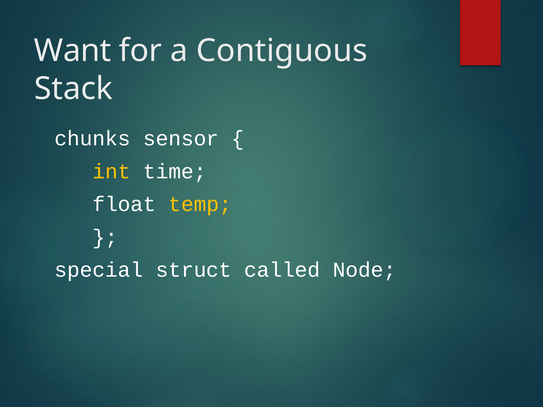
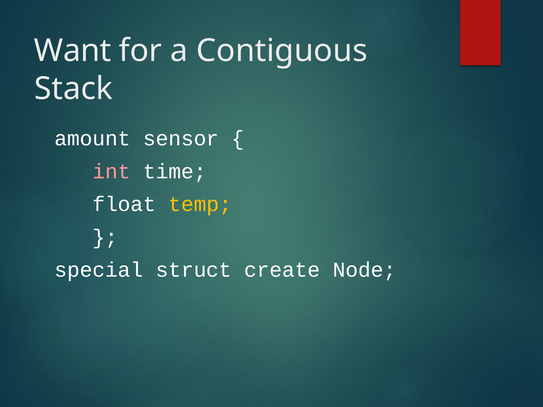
chunks: chunks -> amount
int colour: yellow -> pink
called: called -> create
